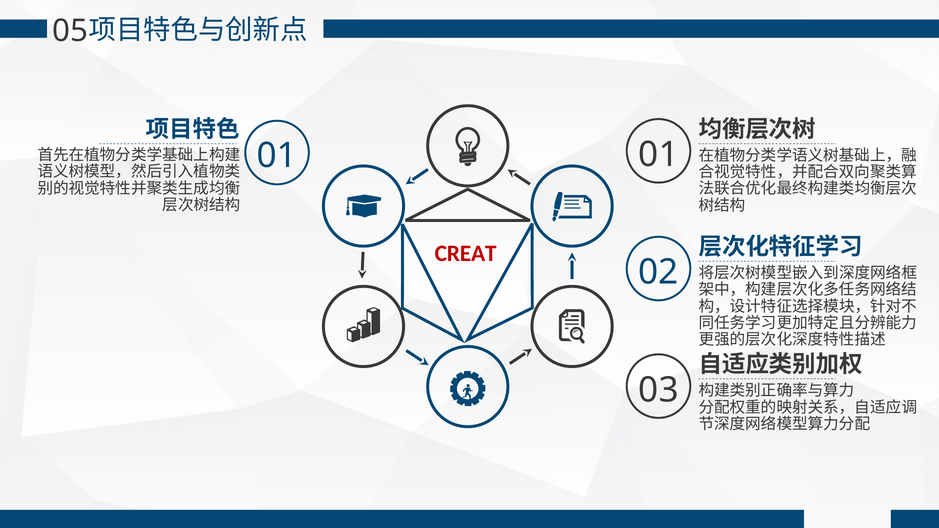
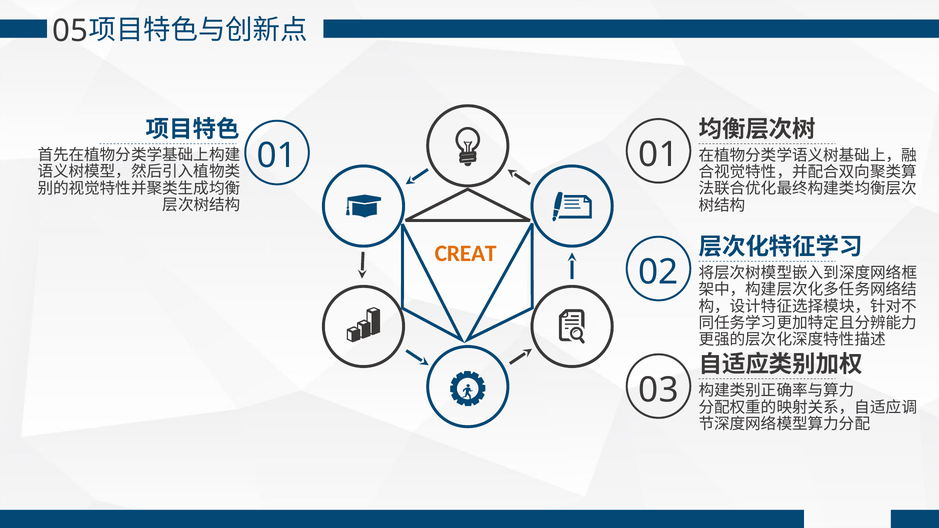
CREAT colour: red -> orange
